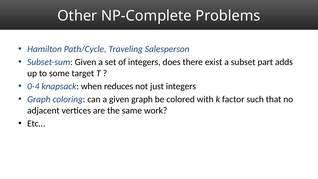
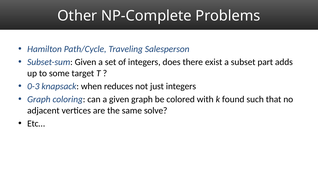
0-4: 0-4 -> 0-3
factor: factor -> found
work: work -> solve
